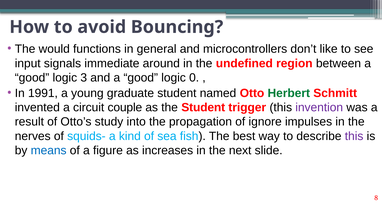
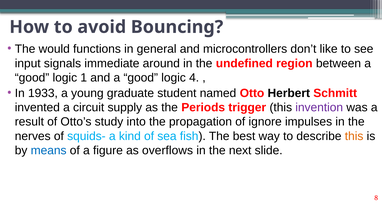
3: 3 -> 1
0: 0 -> 4
1991: 1991 -> 1933
Herbert colour: green -> black
couple: couple -> supply
the Student: Student -> Periods
this at (354, 136) colour: purple -> orange
increases: increases -> overflows
